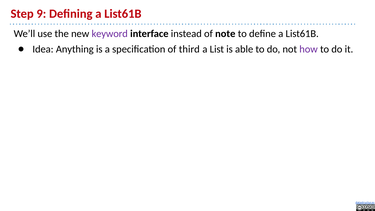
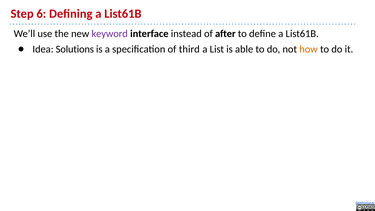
9: 9 -> 6
note: note -> after
Anything: Anything -> Solutions
how colour: purple -> orange
